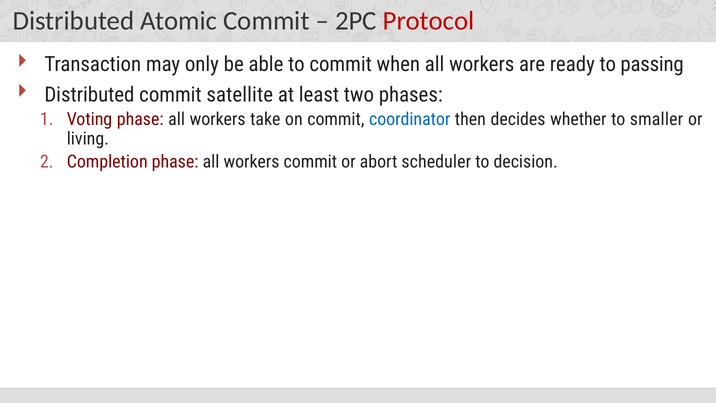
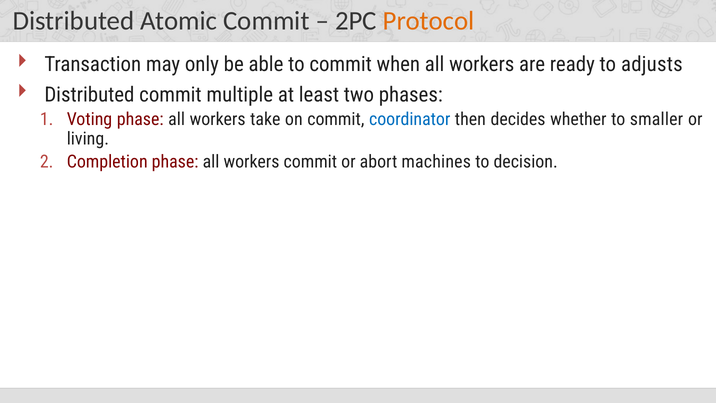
Protocol colour: red -> orange
passing: passing -> adjusts
satellite: satellite -> multiple
scheduler: scheduler -> machines
